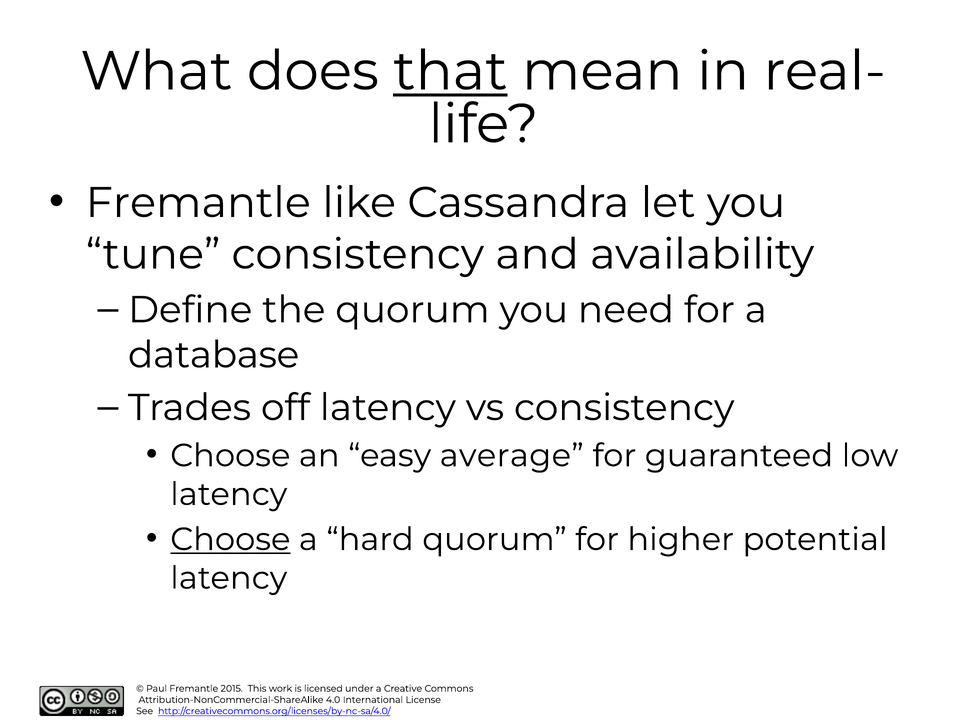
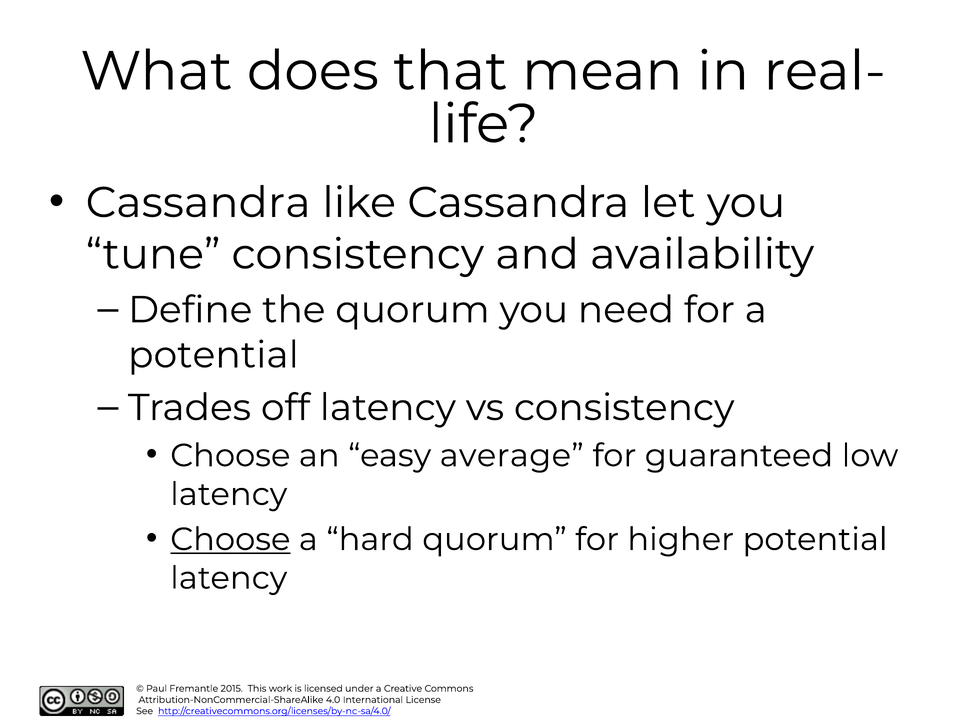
that underline: present -> none
Fremantle at (198, 203): Fremantle -> Cassandra
database at (214, 355): database -> potential
